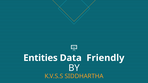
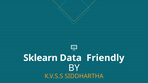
Entities: Entities -> Sklearn
